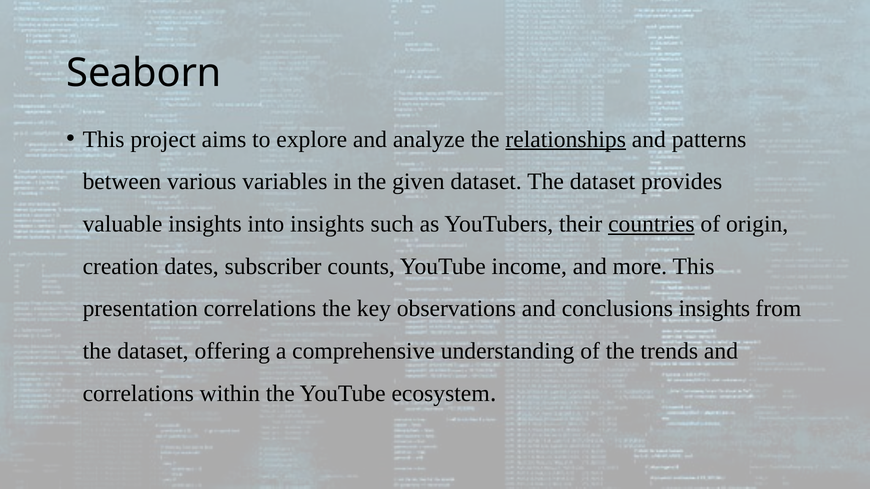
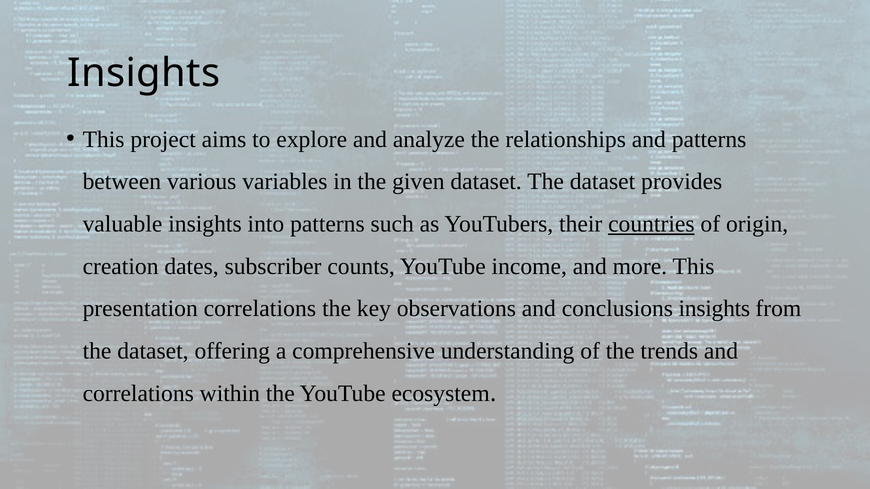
Seaborn at (144, 73): Seaborn -> Insights
relationships underline: present -> none
into insights: insights -> patterns
